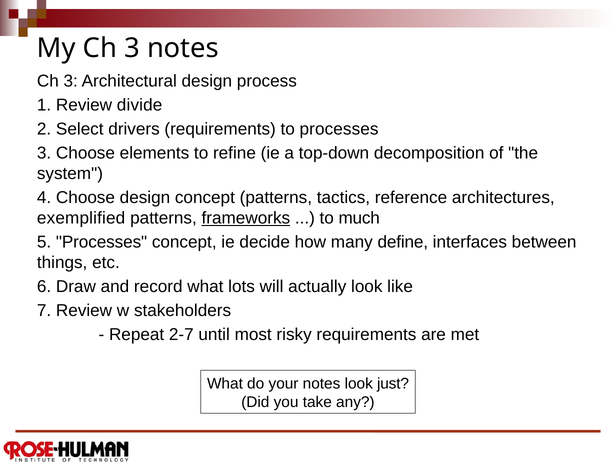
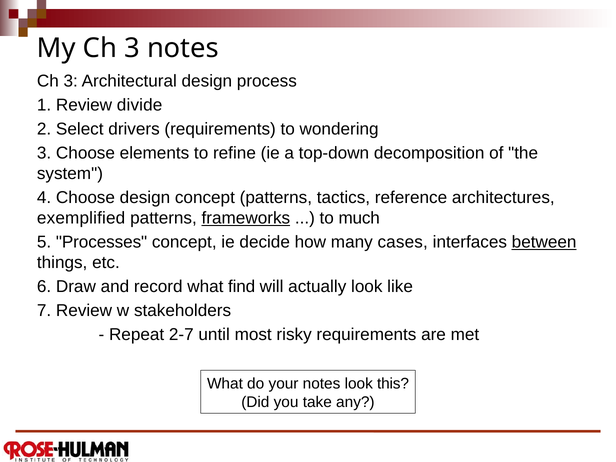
to processes: processes -> wondering
define: define -> cases
between underline: none -> present
lots: lots -> find
just: just -> this
